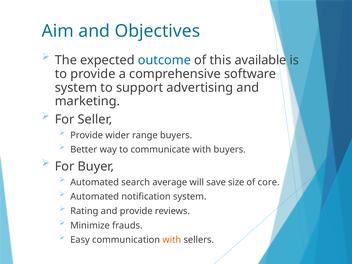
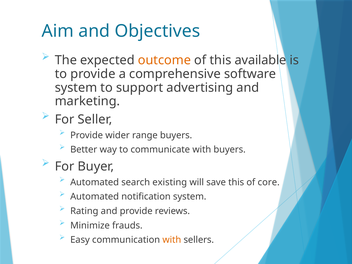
outcome colour: blue -> orange
average: average -> existing
save size: size -> this
